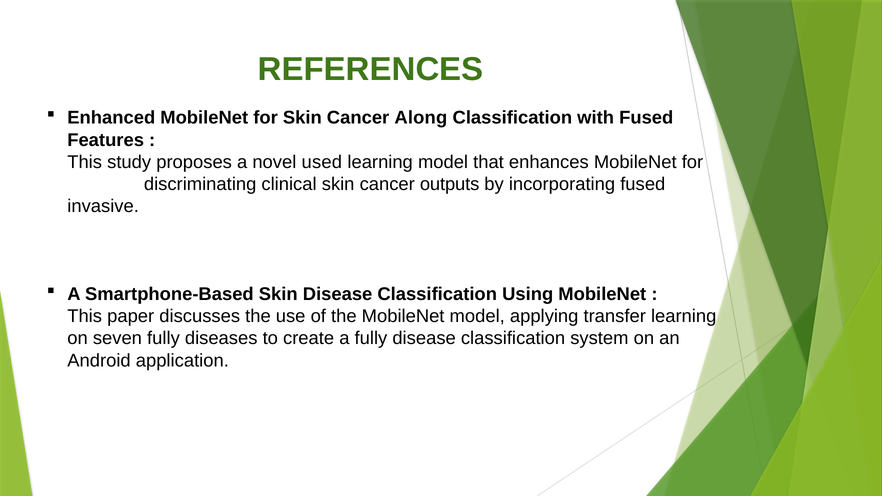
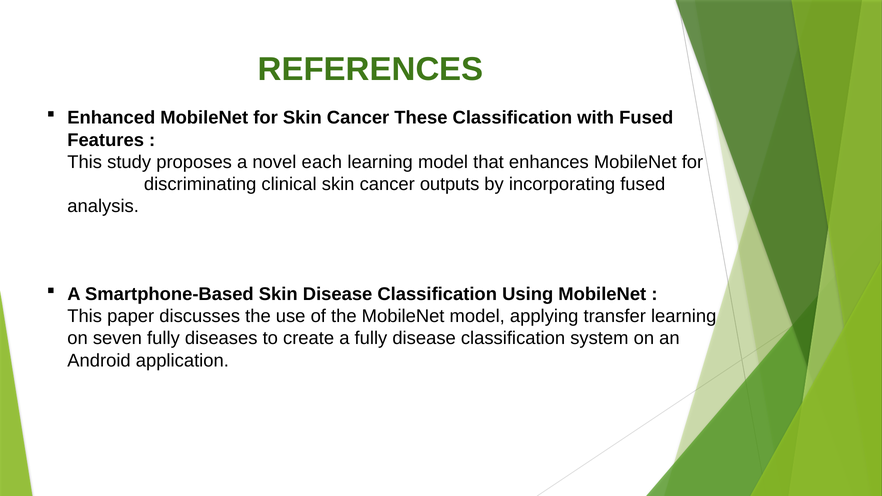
Along: Along -> These
used: used -> each
invasive: invasive -> analysis
